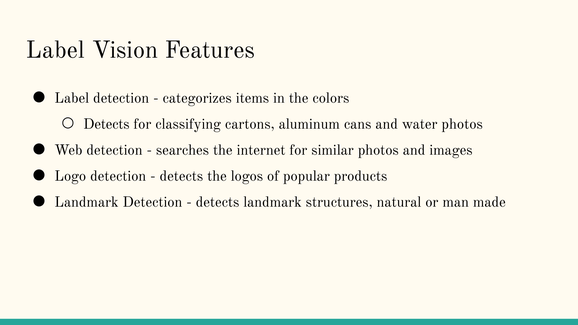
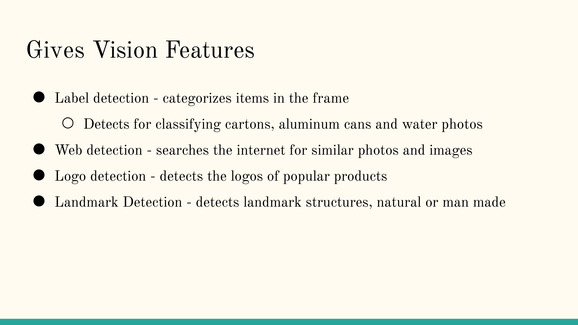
Label at (55, 50): Label -> Gives
colors: colors -> frame
